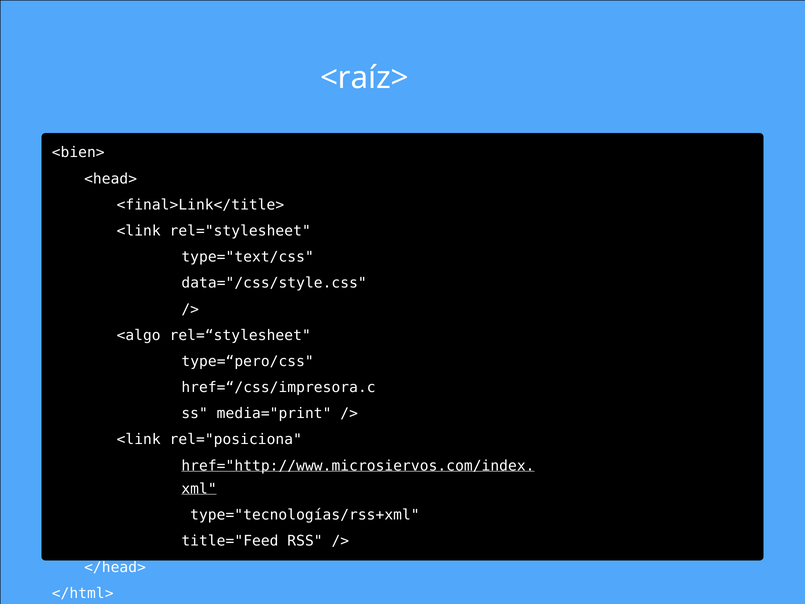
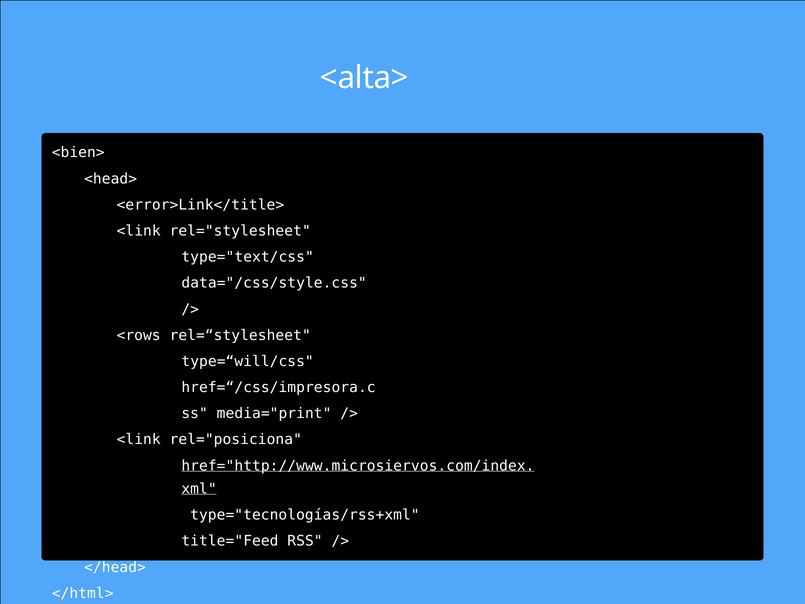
<raíz>: <raíz> -> <alta>
<final>Link</title>: <final>Link</title> -> <error>Link</title>
<algo: <algo -> <rows
type=“pero/css: type=“pero/css -> type=“will/css
